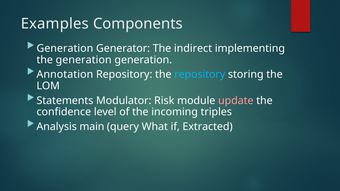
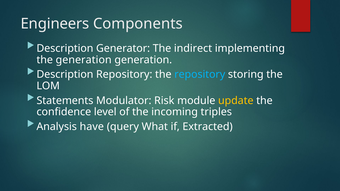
Examples: Examples -> Engineers
Generation at (65, 48): Generation -> Description
Annotation at (65, 75): Annotation -> Description
update colour: pink -> yellow
main: main -> have
